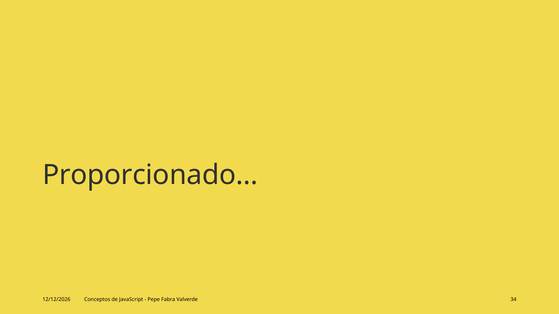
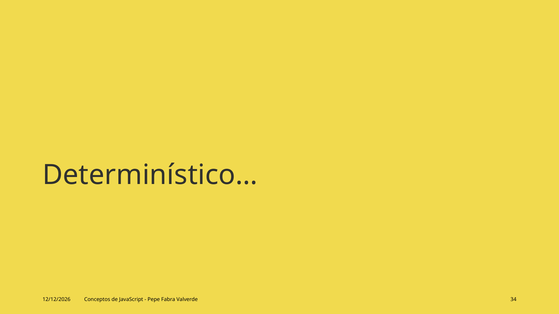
Proporcionado…: Proporcionado… -> Determinístico…
